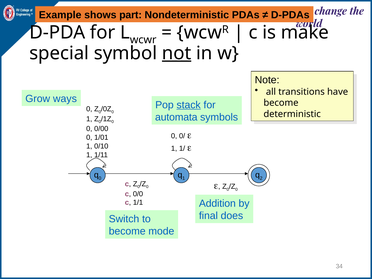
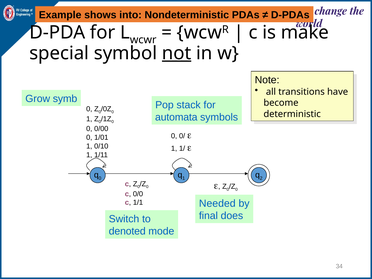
part: part -> into
ways: ways -> symb
stack underline: present -> none
Addition: Addition -> Needed
become at (127, 231): become -> denoted
